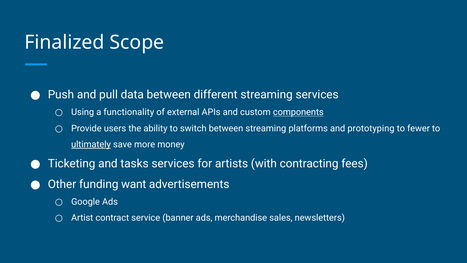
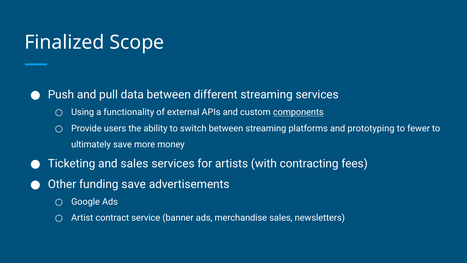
ultimately underline: present -> none
and tasks: tasks -> sales
funding want: want -> save
